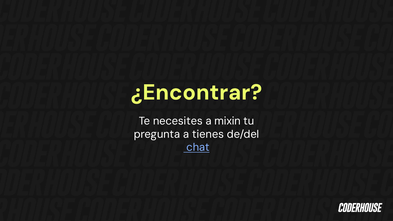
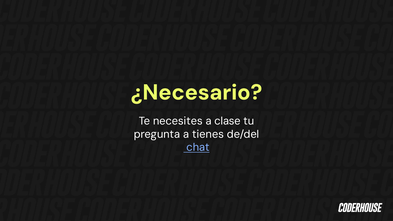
¿Encontrar: ¿Encontrar -> ¿Necesario
mixin: mixin -> clase
